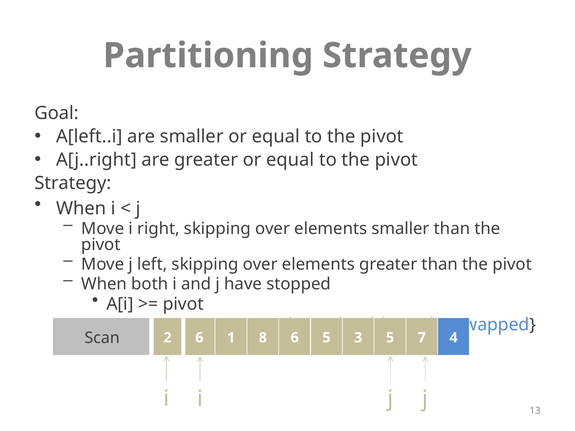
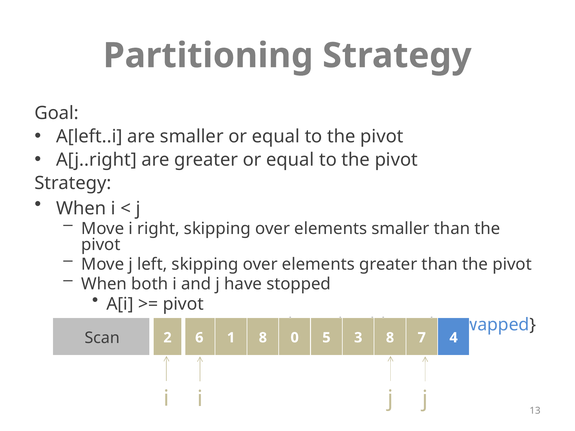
8 6: 6 -> 0
3 5: 5 -> 8
